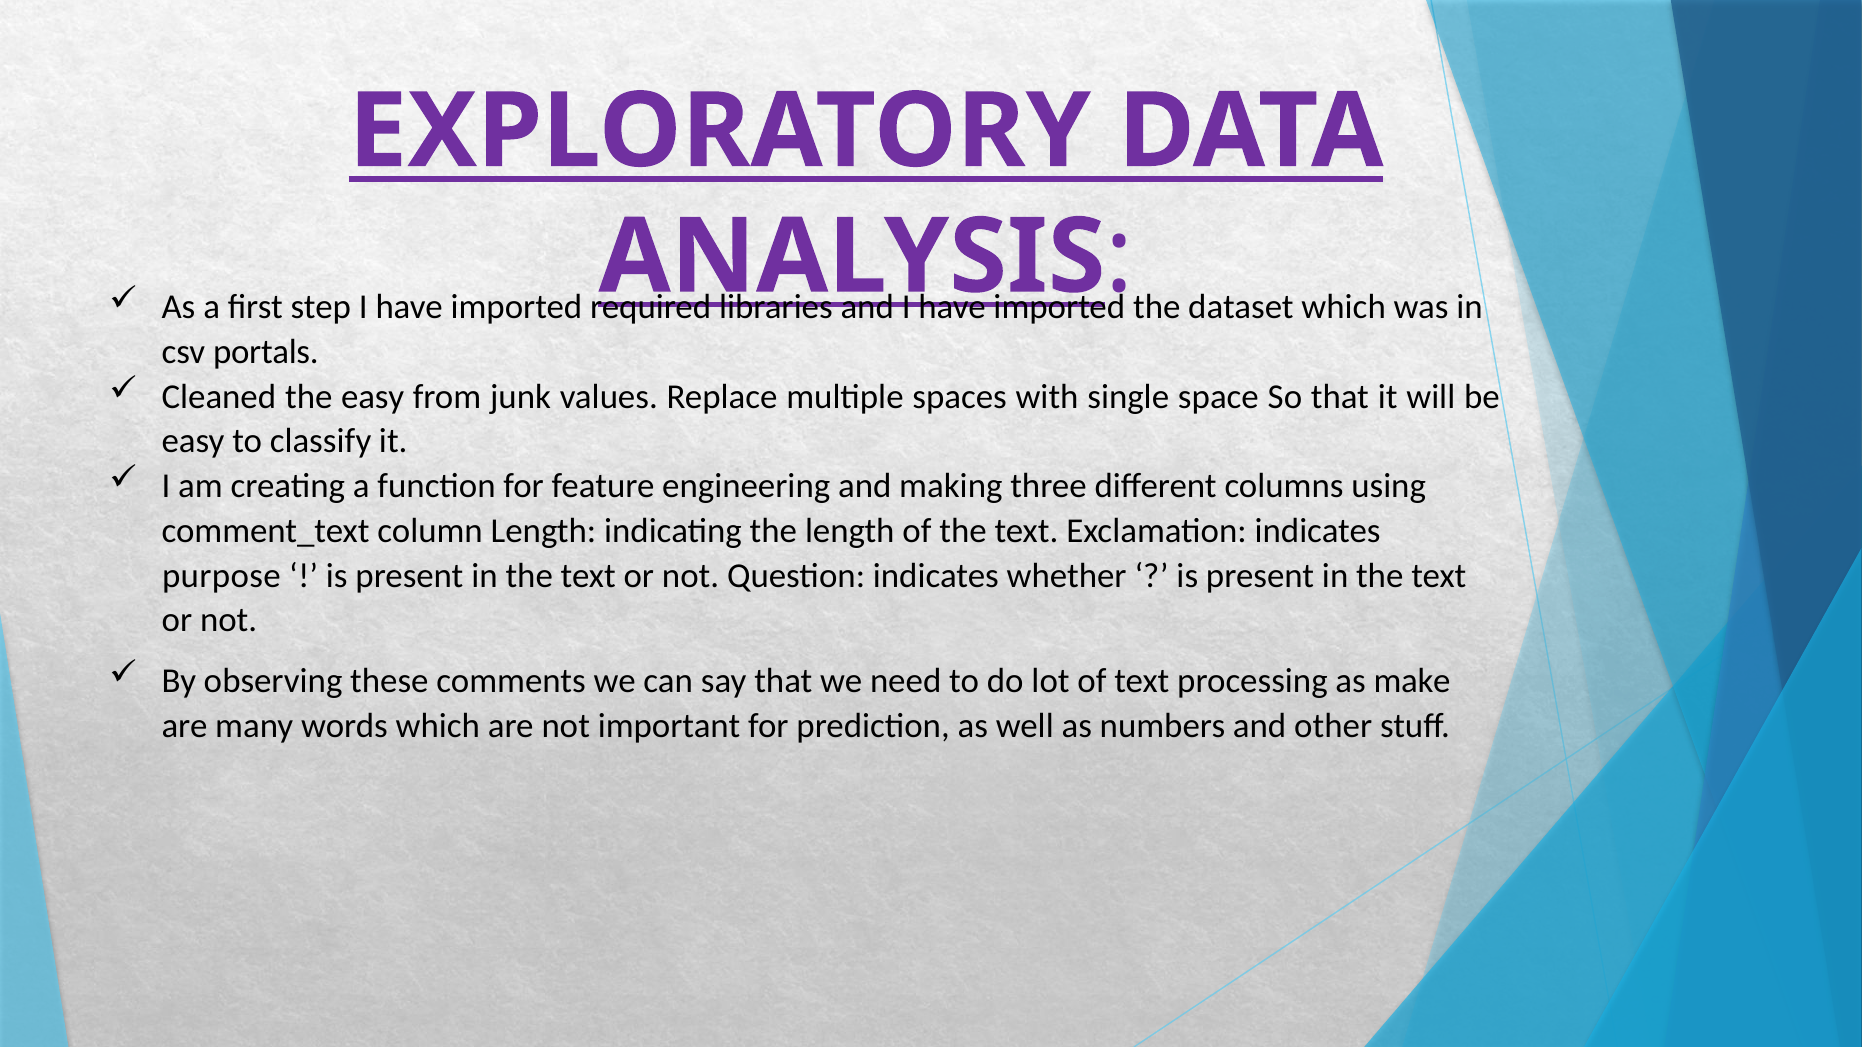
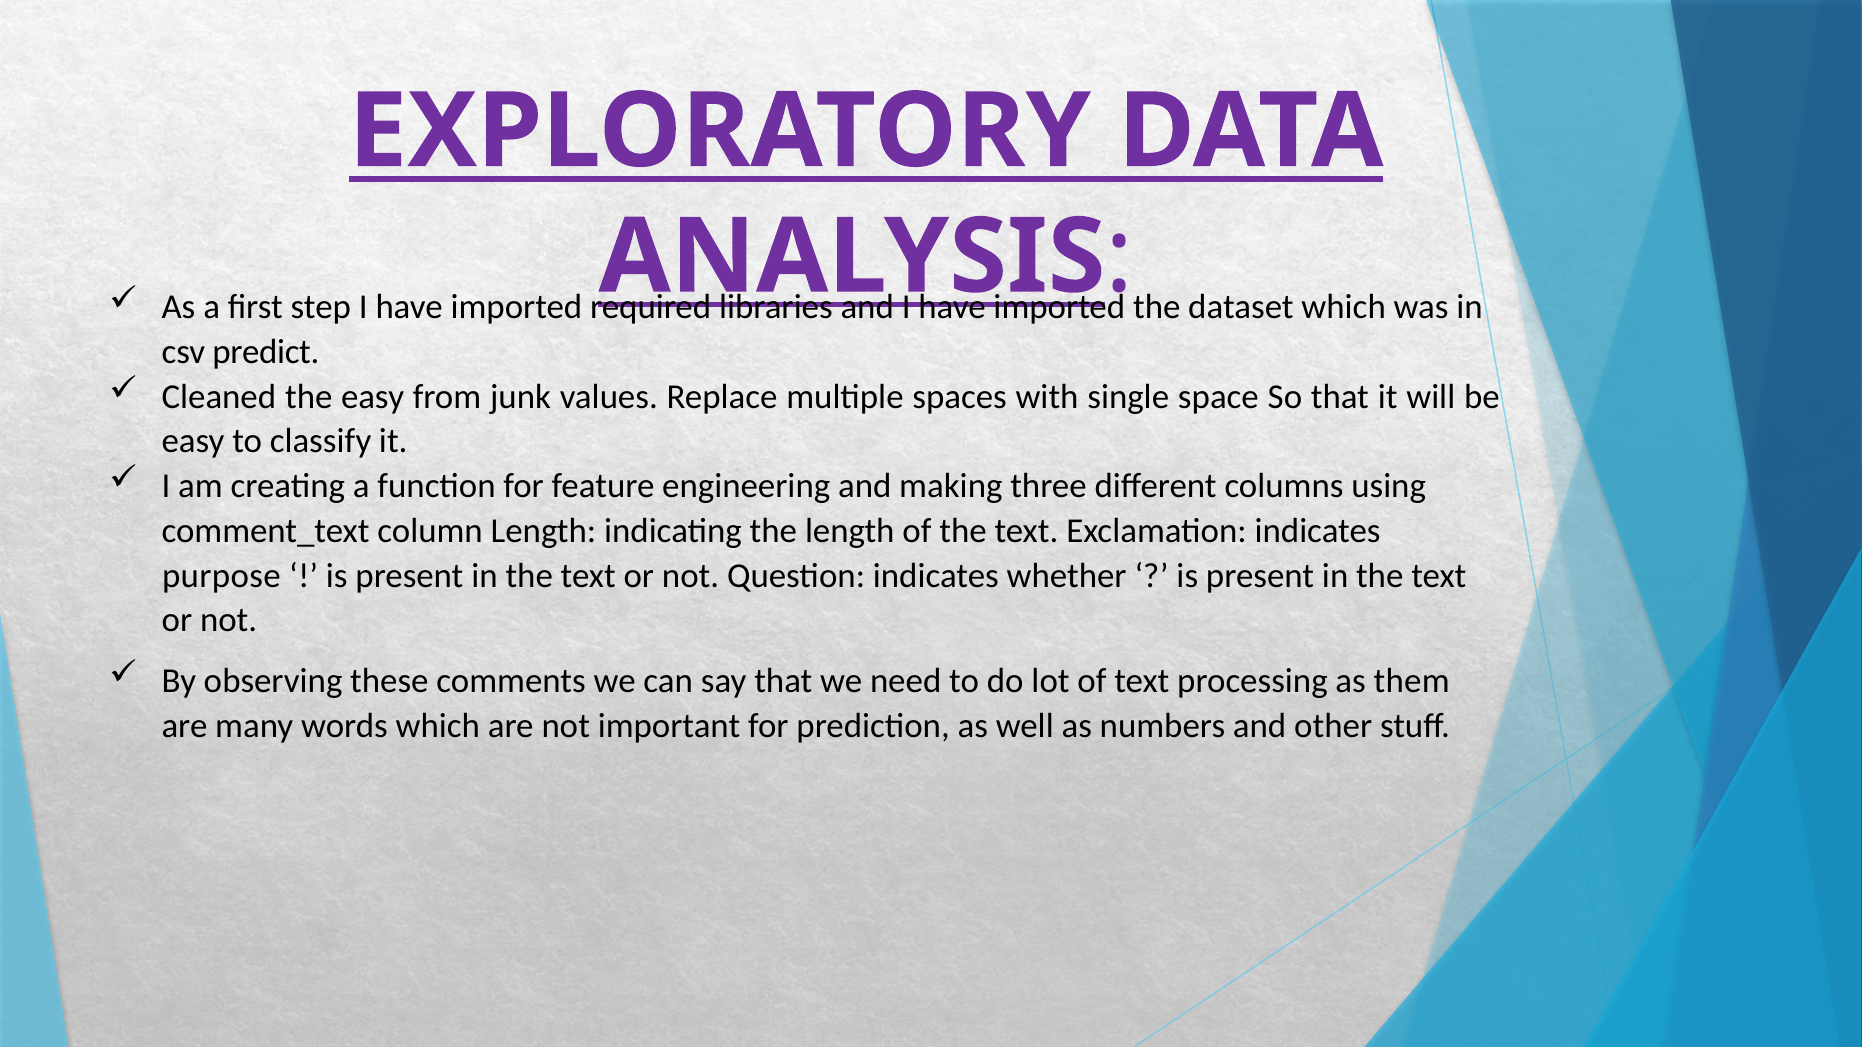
portals: portals -> predict
make: make -> them
